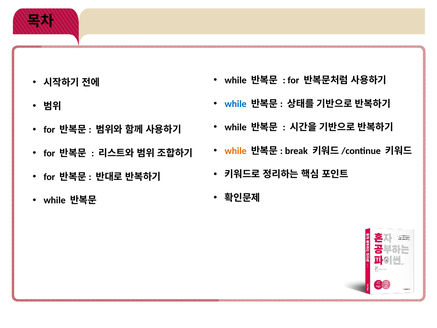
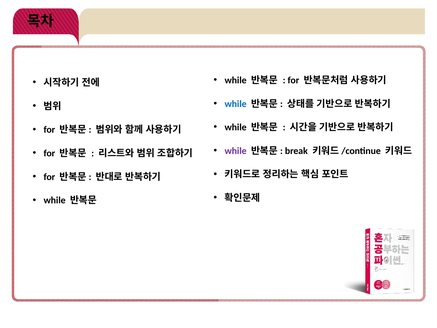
while at (236, 151) colour: orange -> purple
